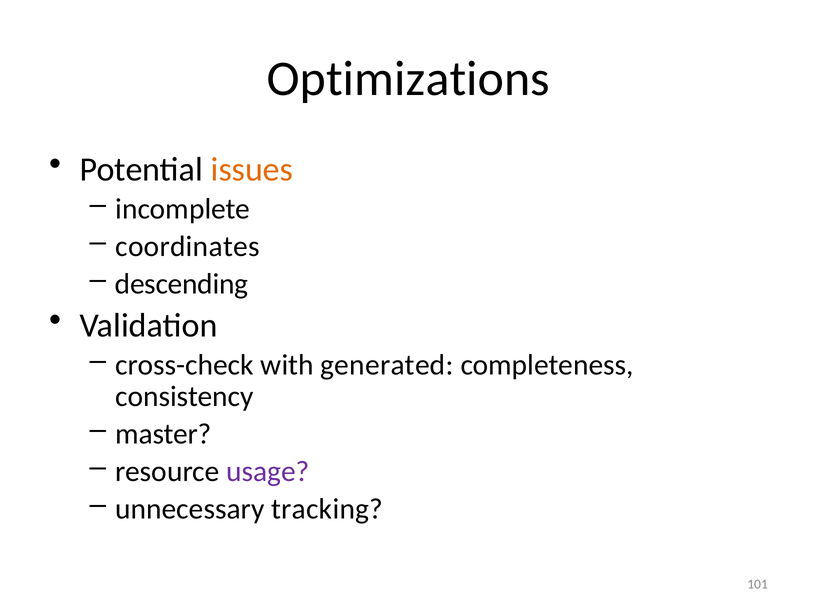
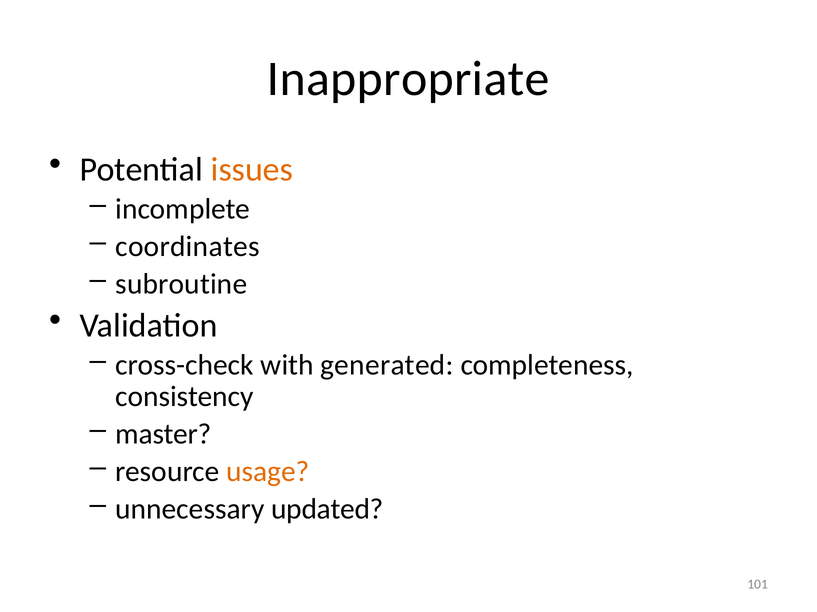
Optimizations: Optimizations -> Inappropriate
descending: descending -> subroutine
usage colour: purple -> orange
tracking: tracking -> updated
